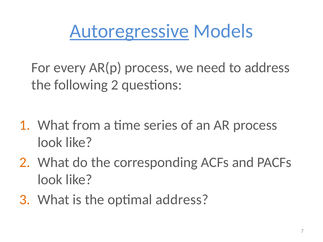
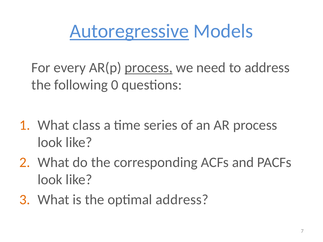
process at (149, 68) underline: none -> present
following 2: 2 -> 0
from: from -> class
